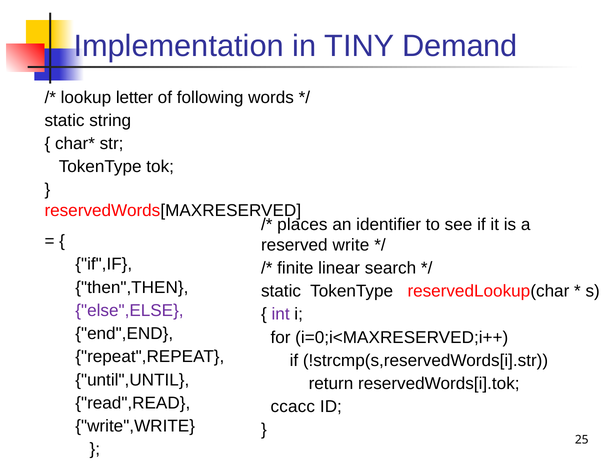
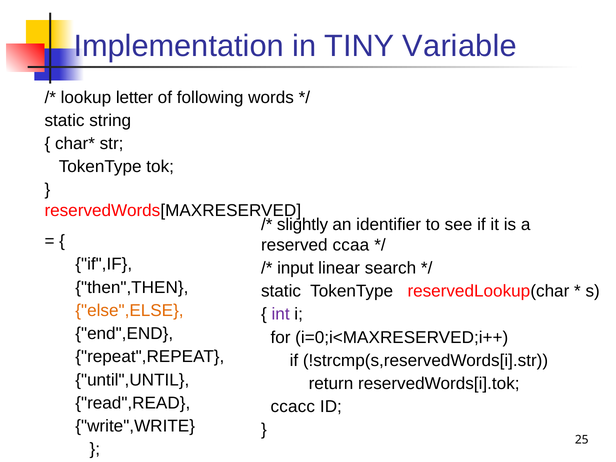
Demand: Demand -> Variable
places: places -> slightly
write: write -> ccaa
finite: finite -> input
else",ELSE colour: purple -> orange
